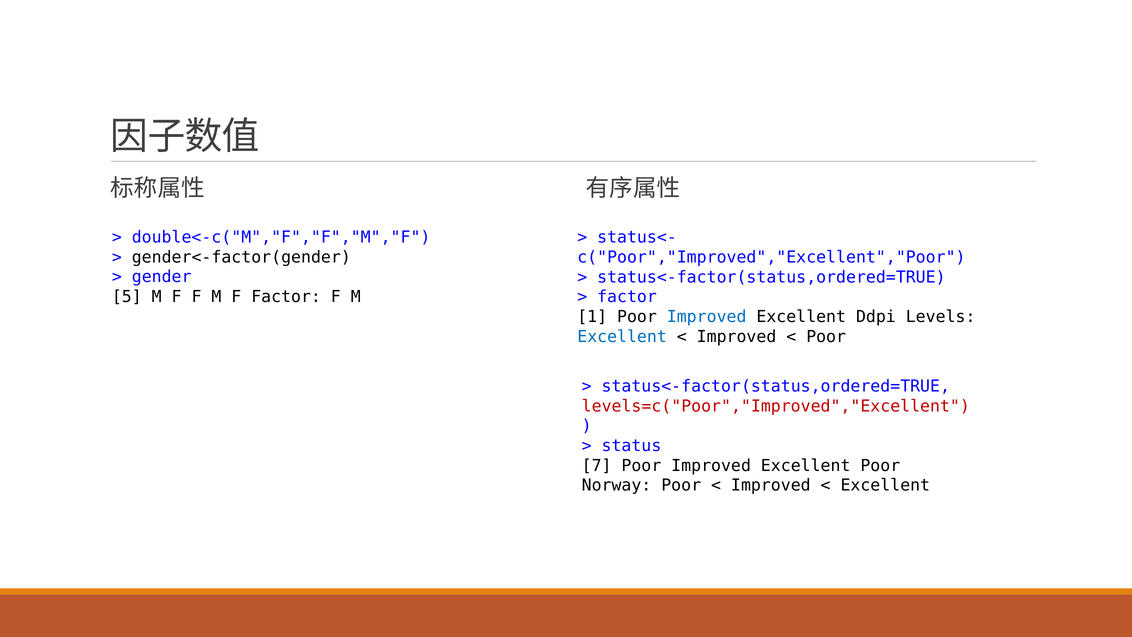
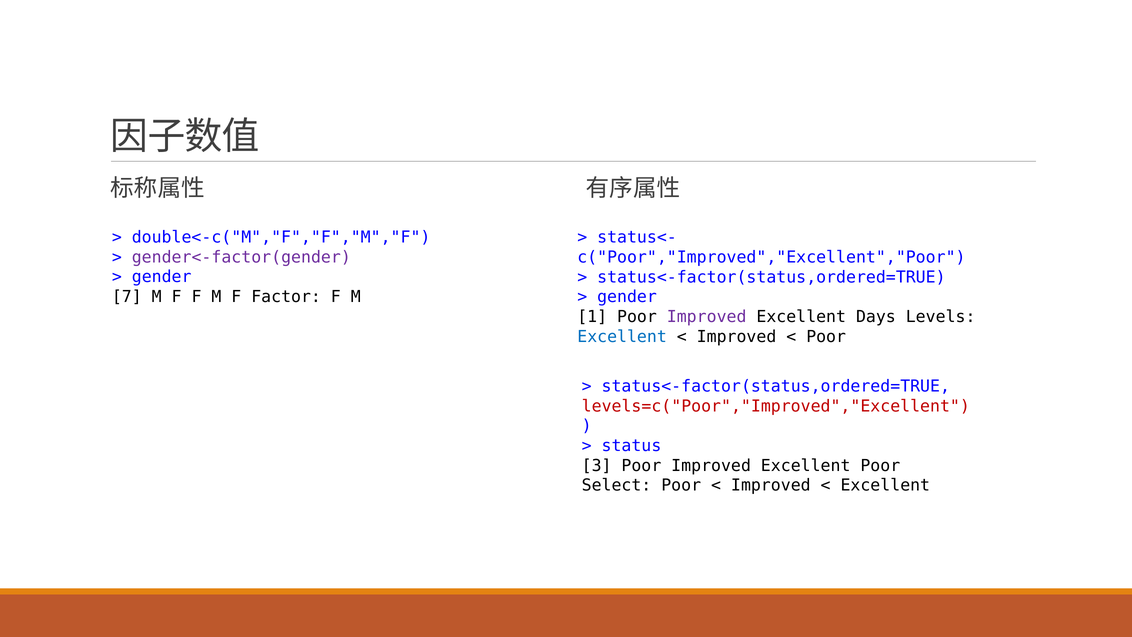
gender<-factor(gender colour: black -> purple
5: 5 -> 7
factor at (627, 297): factor -> gender
Improved at (707, 317) colour: blue -> purple
Ddpi: Ddpi -> Days
7: 7 -> 3
Norway: Norway -> Select
